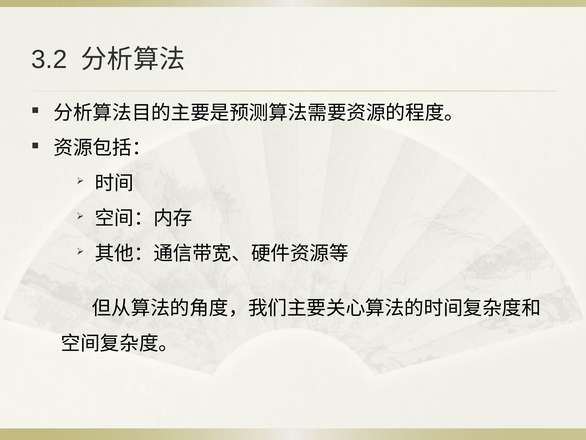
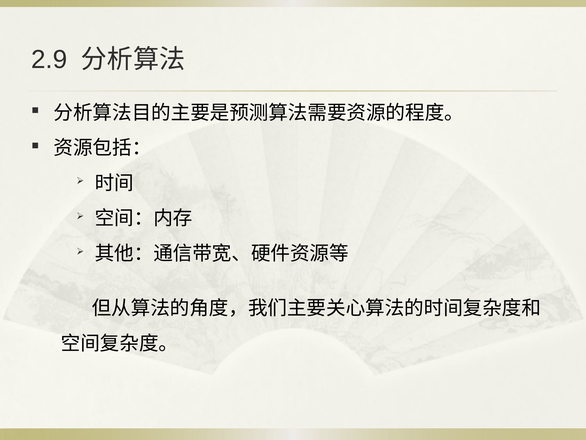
3.2: 3.2 -> 2.9
